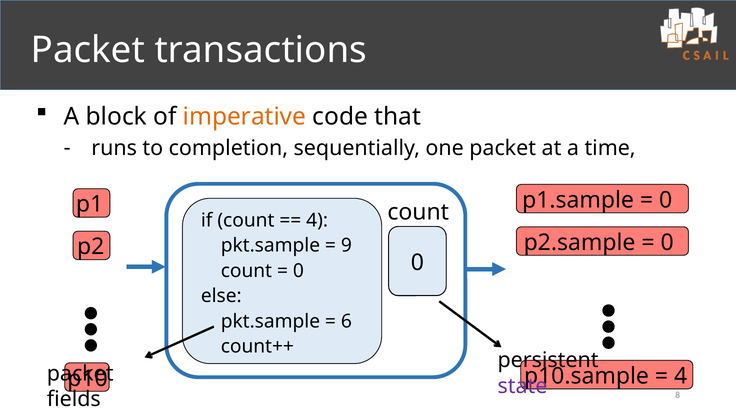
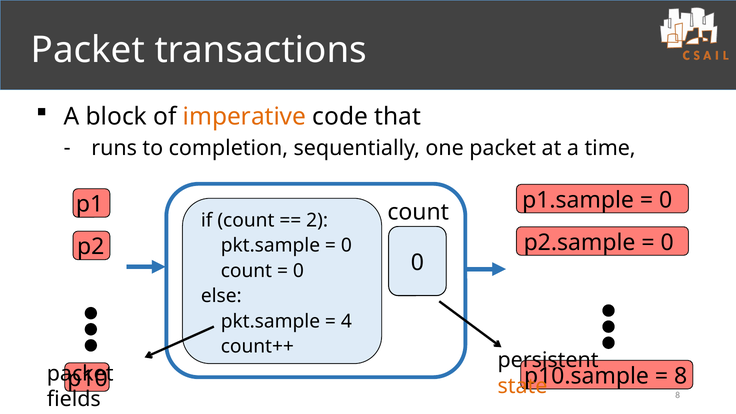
4 at (317, 220): 4 -> 2
9 at (346, 246): 9 -> 0
6: 6 -> 4
4 at (681, 376): 4 -> 8
state colour: purple -> orange
